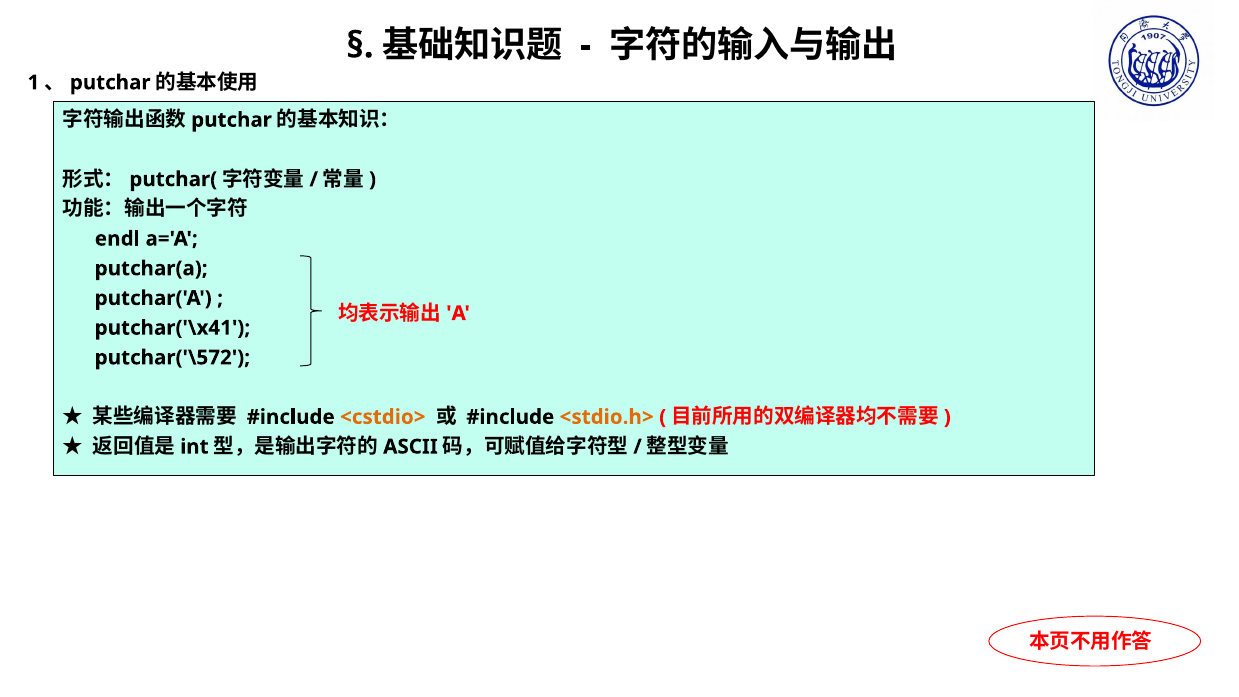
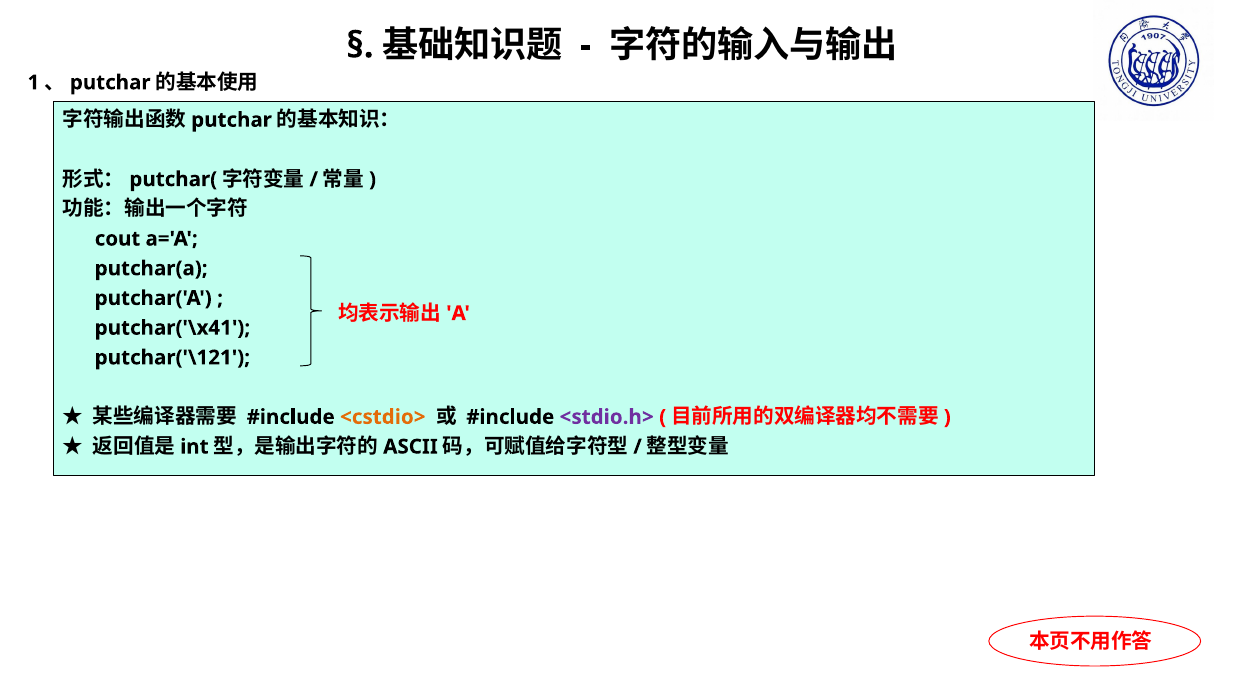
endl: endl -> cout
putchar('\572: putchar('\572 -> putchar('\121
<stdio.h> colour: orange -> purple
